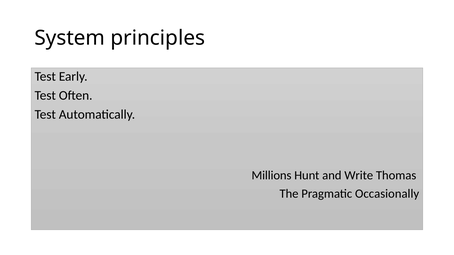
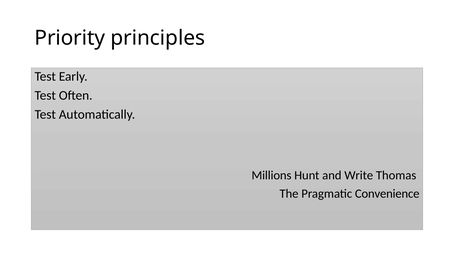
System: System -> Priority
Occasionally: Occasionally -> Convenience
